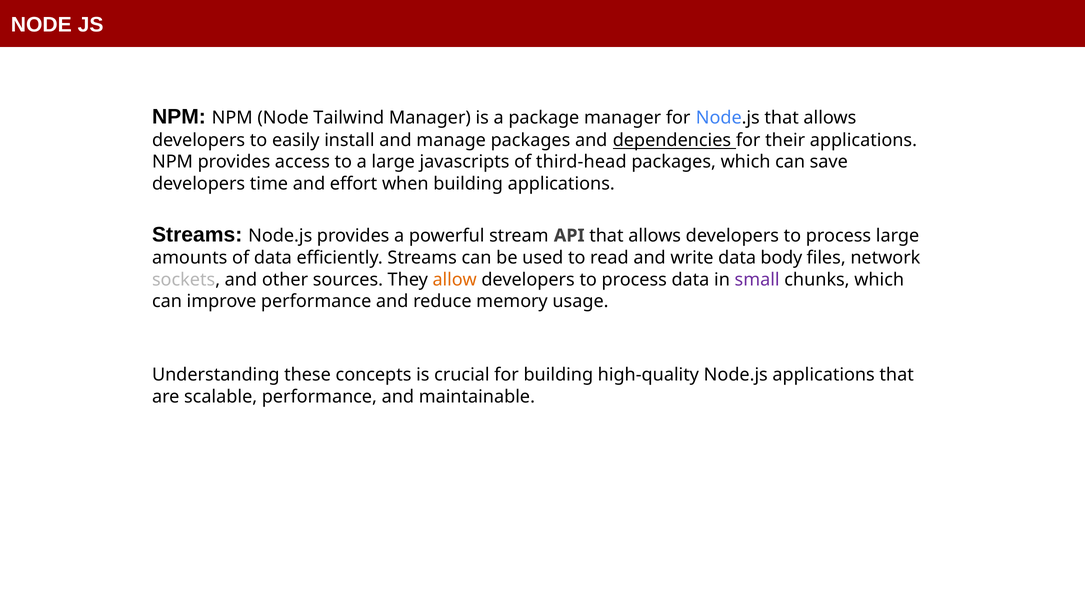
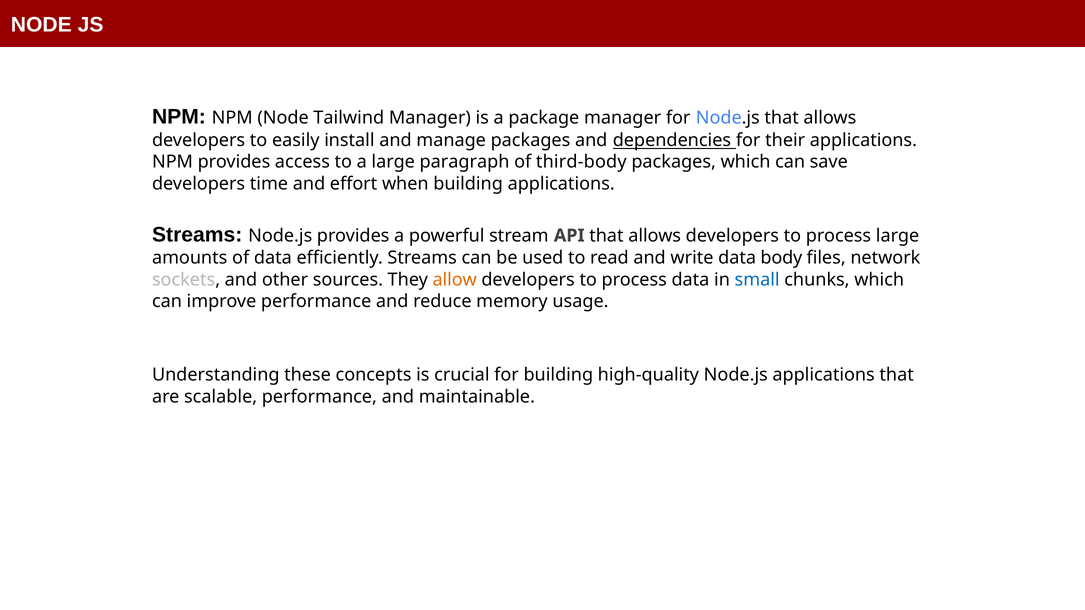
javascripts: javascripts -> paragraph
third-head: third-head -> third-body
small colour: purple -> blue
